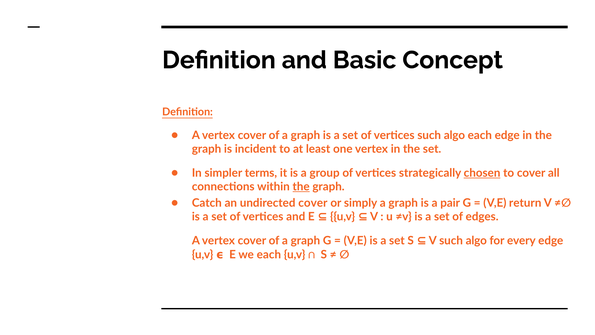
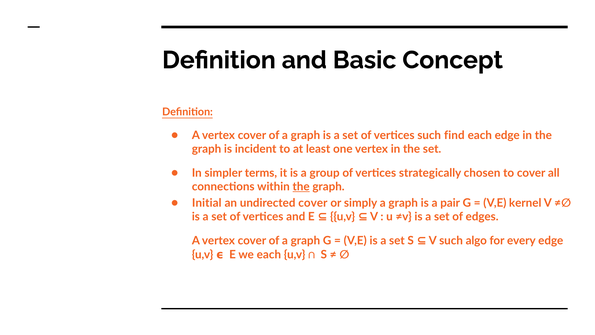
vertices such algo: algo -> find
chosen underline: present -> none
Catch: Catch -> Initial
return: return -> kernel
